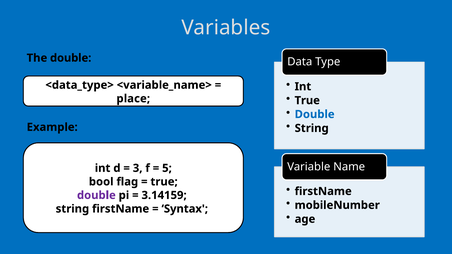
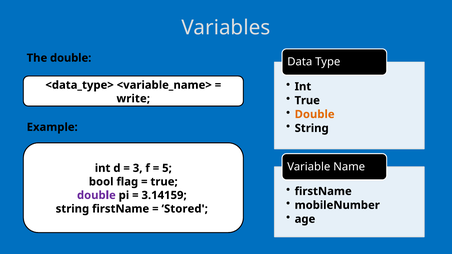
place: place -> write
Double at (315, 114) colour: blue -> orange
Syntax: Syntax -> Stored
